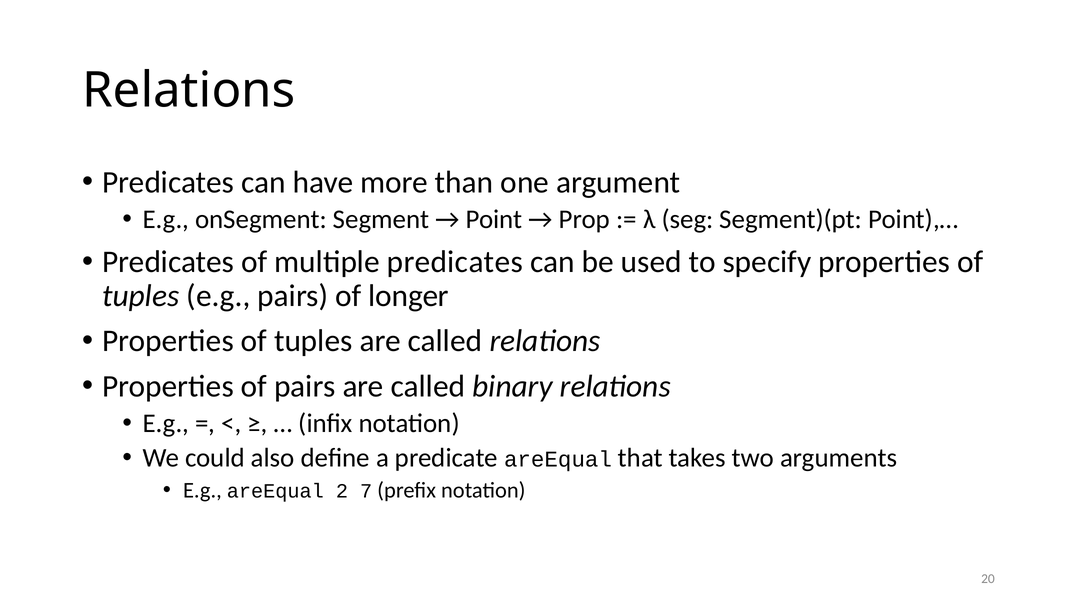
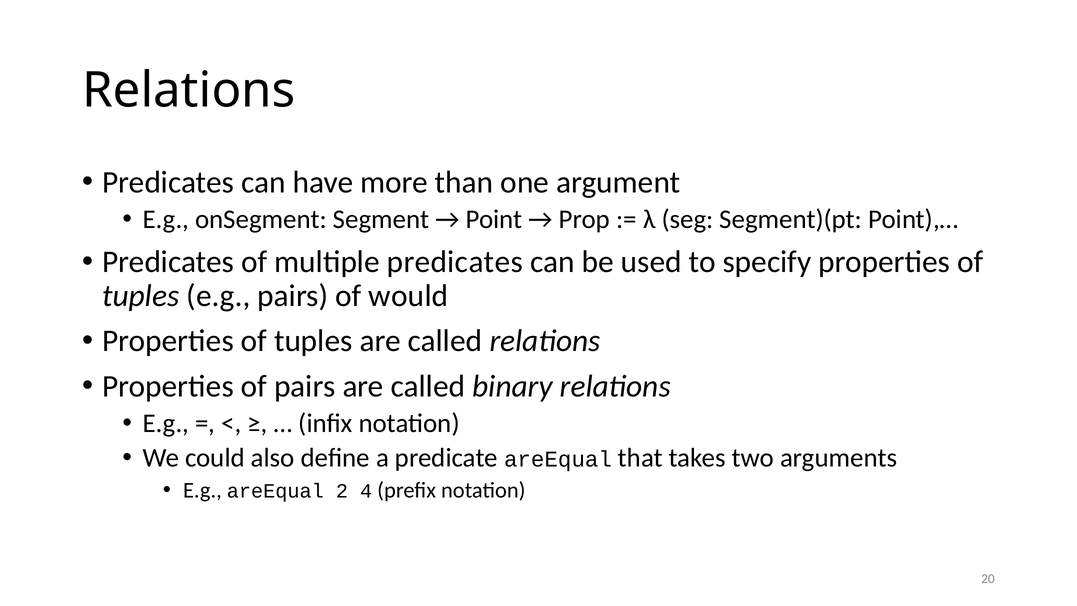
longer: longer -> would
7: 7 -> 4
